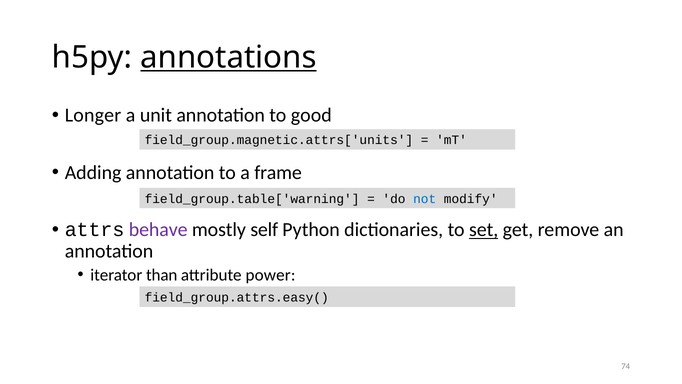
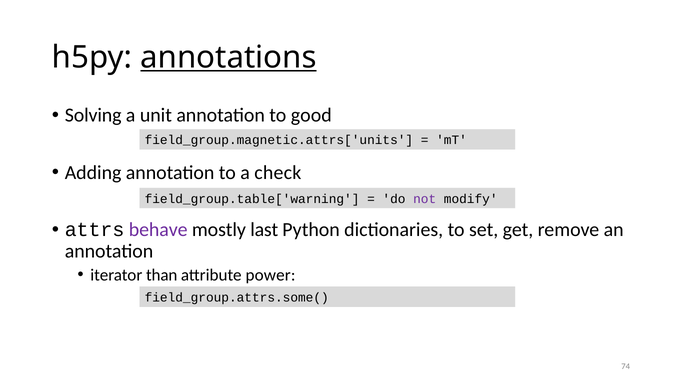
Longer: Longer -> Solving
frame: frame -> check
not colour: blue -> purple
self: self -> last
set underline: present -> none
field_group.attrs.easy(: field_group.attrs.easy( -> field_group.attrs.some(
